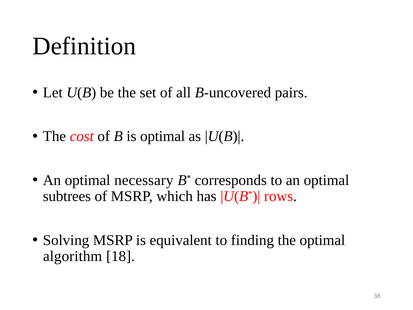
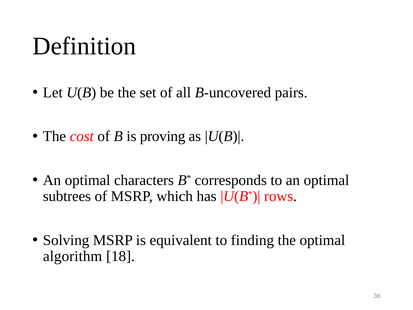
is optimal: optimal -> proving
necessary: necessary -> characters
